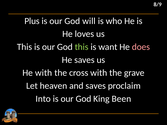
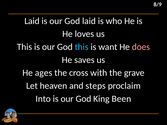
Plus at (32, 21): Plus -> Laid
God will: will -> laid
this at (82, 47) colour: light green -> light blue
He with: with -> ages
and saves: saves -> steps
